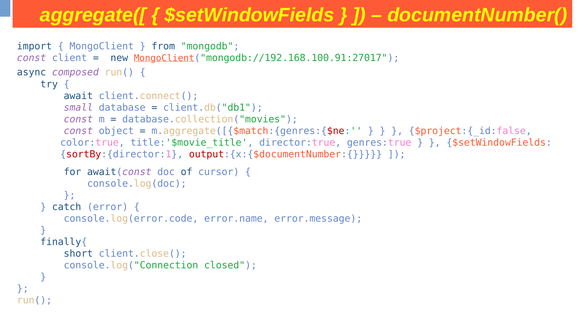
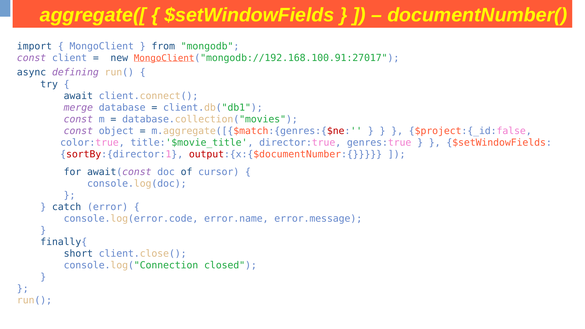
composed: composed -> defining
small: small -> merge
